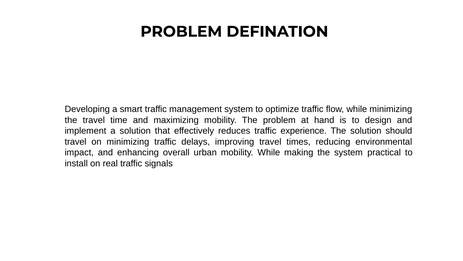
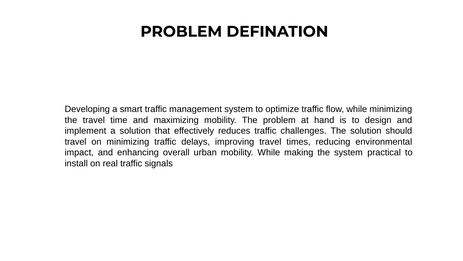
experience: experience -> challenges
